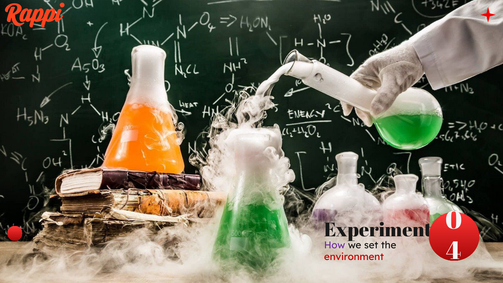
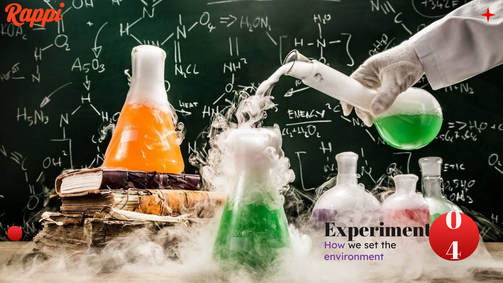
environment colour: red -> purple
